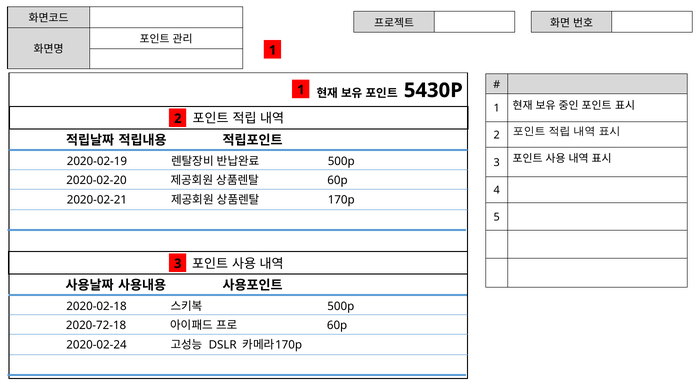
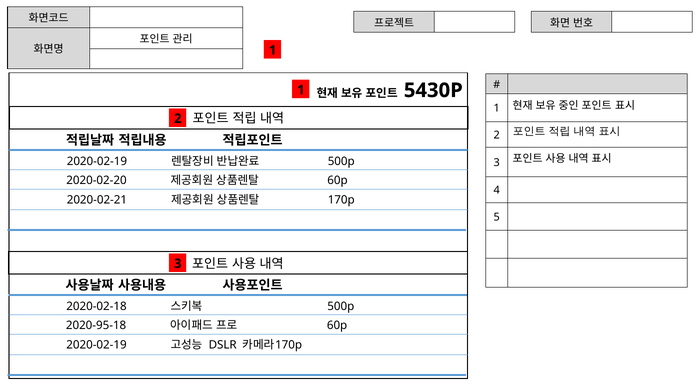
2020-72-18: 2020-72-18 -> 2020-95-18
2020-02-24 at (97, 345): 2020-02-24 -> 2020-02-19
